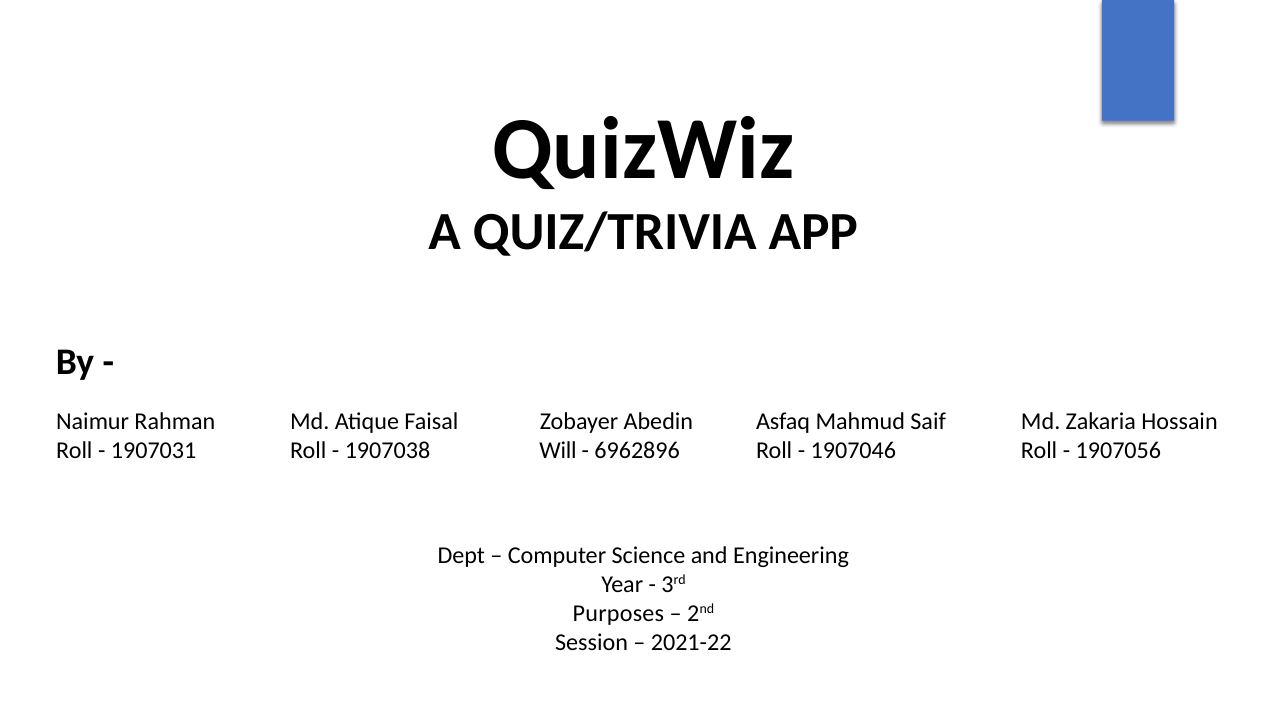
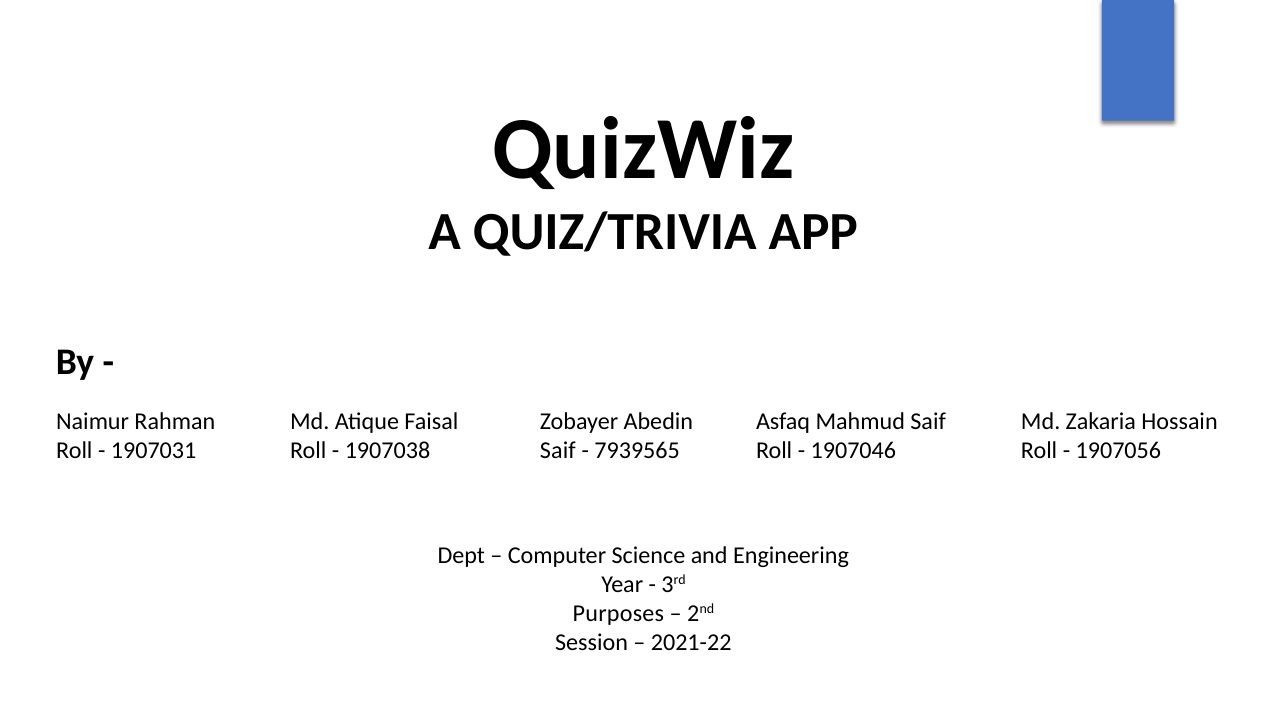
Will at (558, 450): Will -> Saif
6962896: 6962896 -> 7939565
